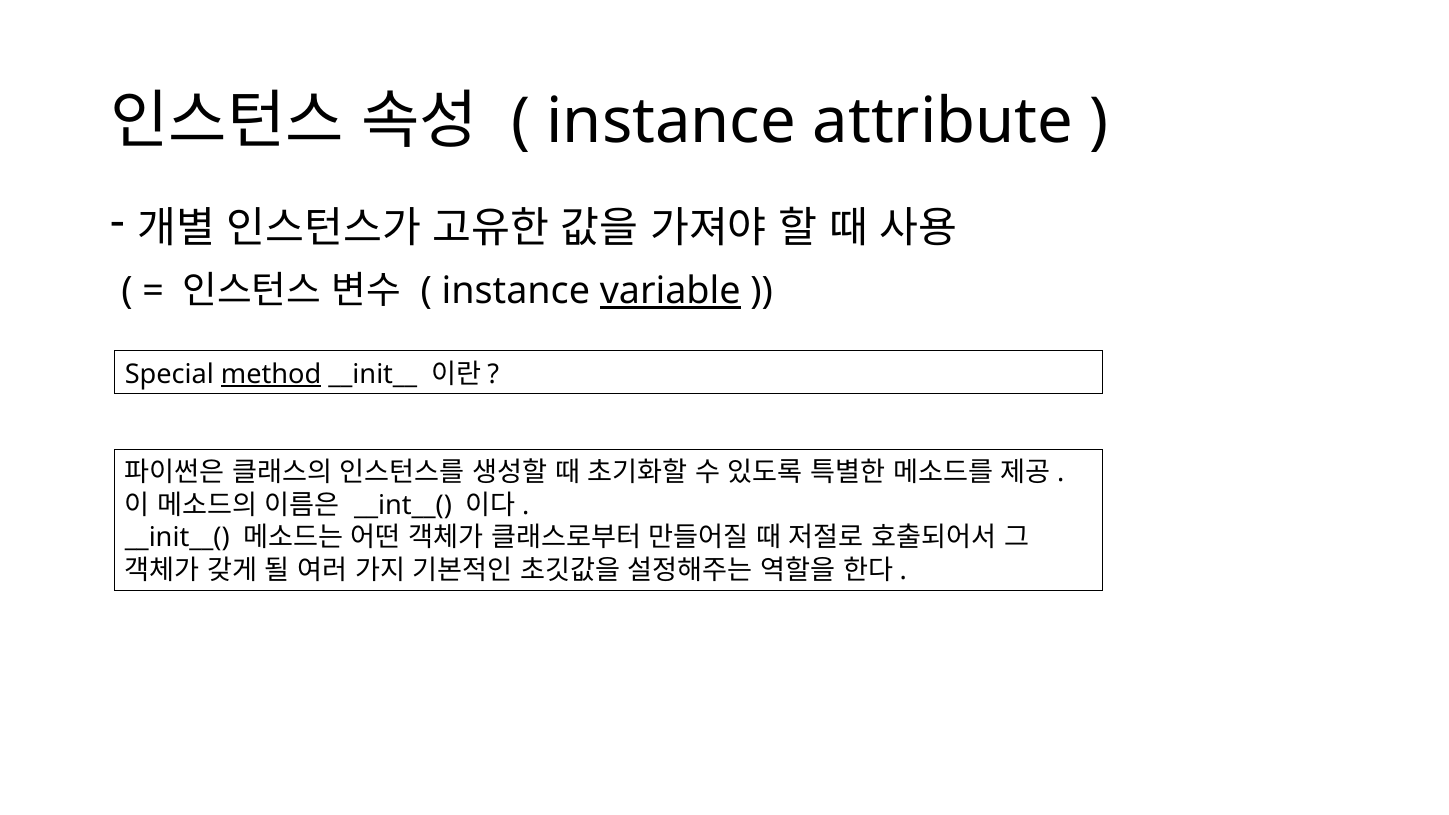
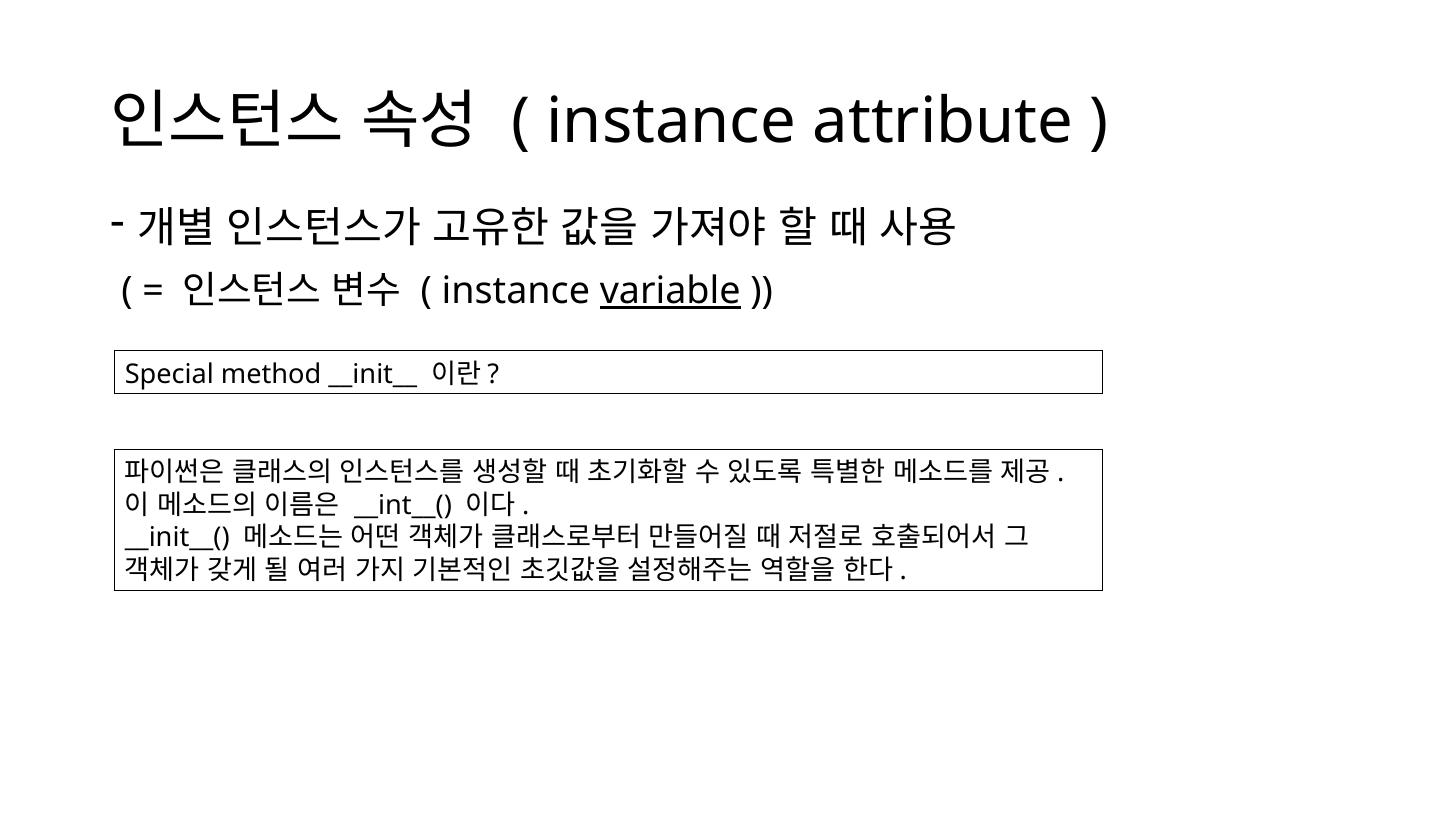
method underline: present -> none
